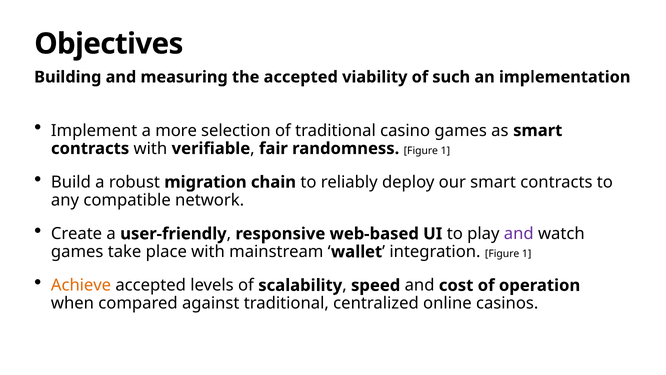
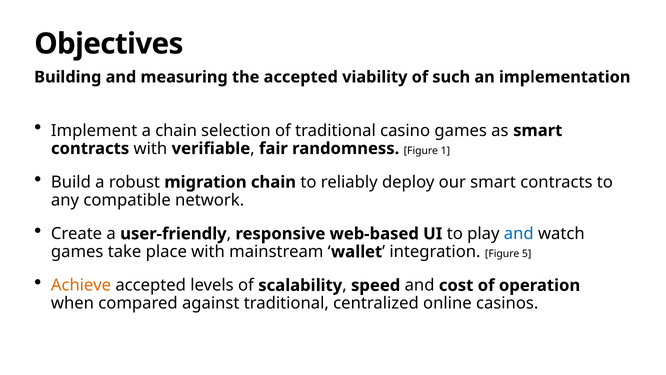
a more: more -> chain
and at (519, 234) colour: purple -> blue
integration Figure 1: 1 -> 5
